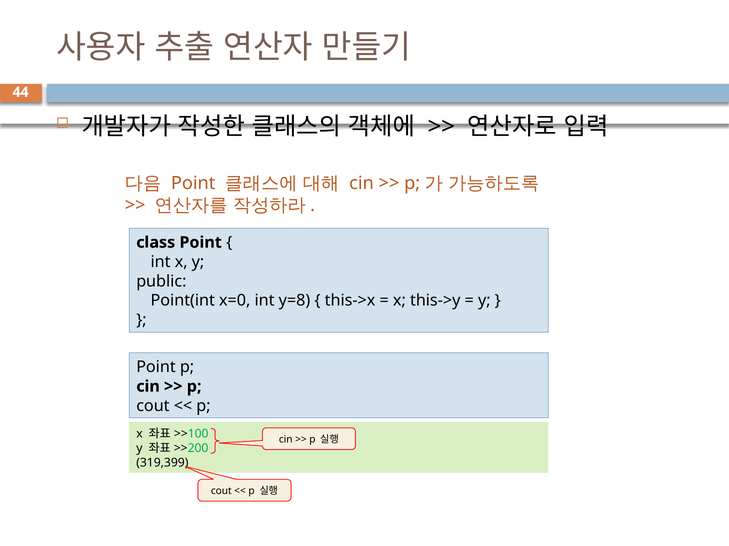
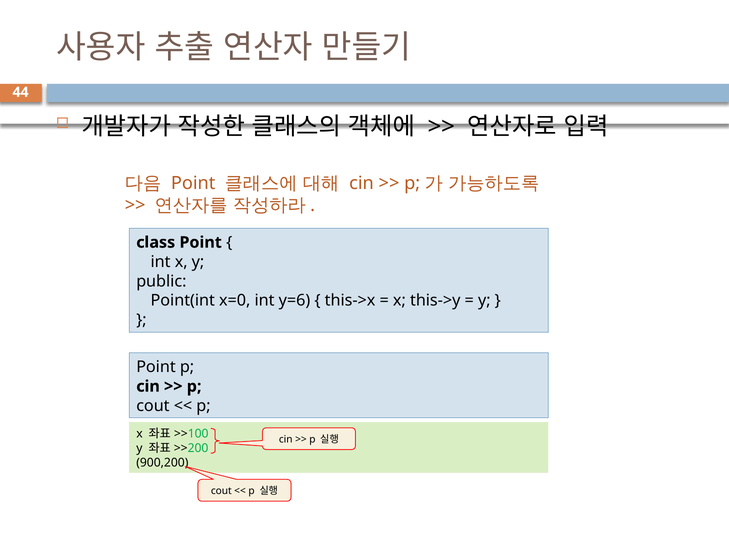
y=8: y=8 -> y=6
319,399: 319,399 -> 900,200
